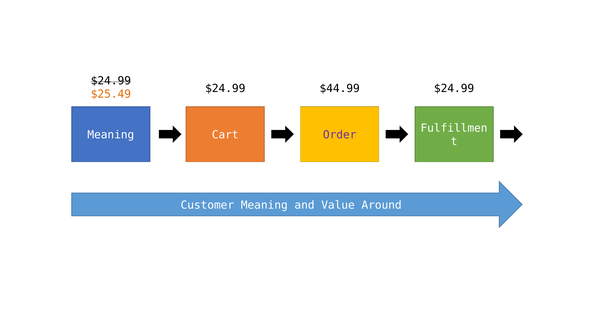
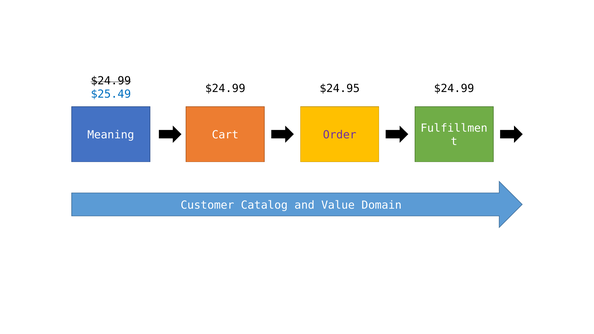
$44.99: $44.99 -> $24.95
$25.49 colour: orange -> blue
Customer Meaning: Meaning -> Catalog
Around: Around -> Domain
